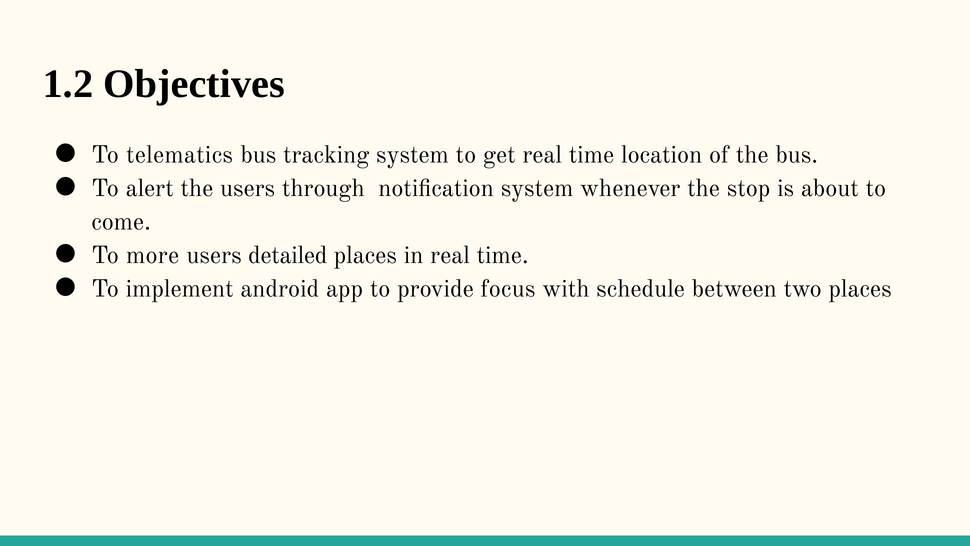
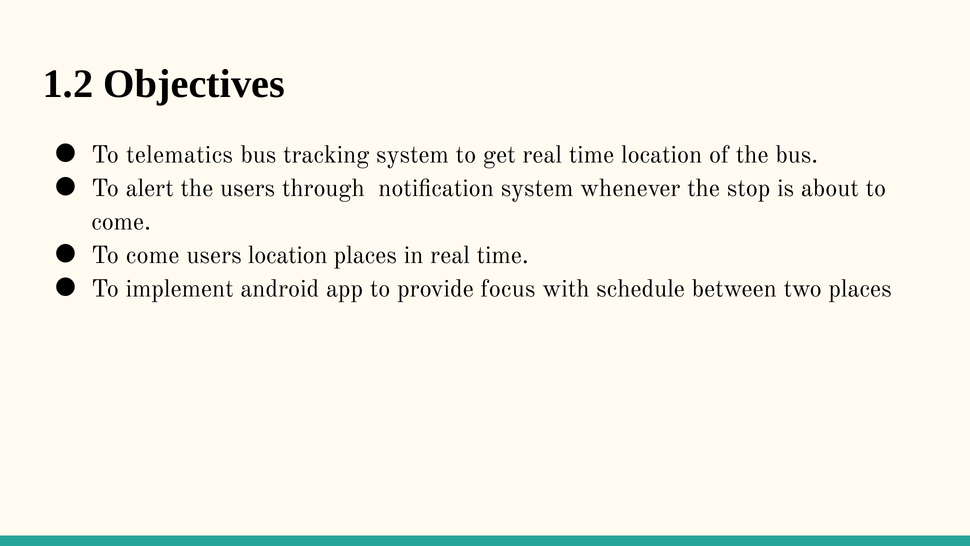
more at (153, 255): more -> come
users detailed: detailed -> location
